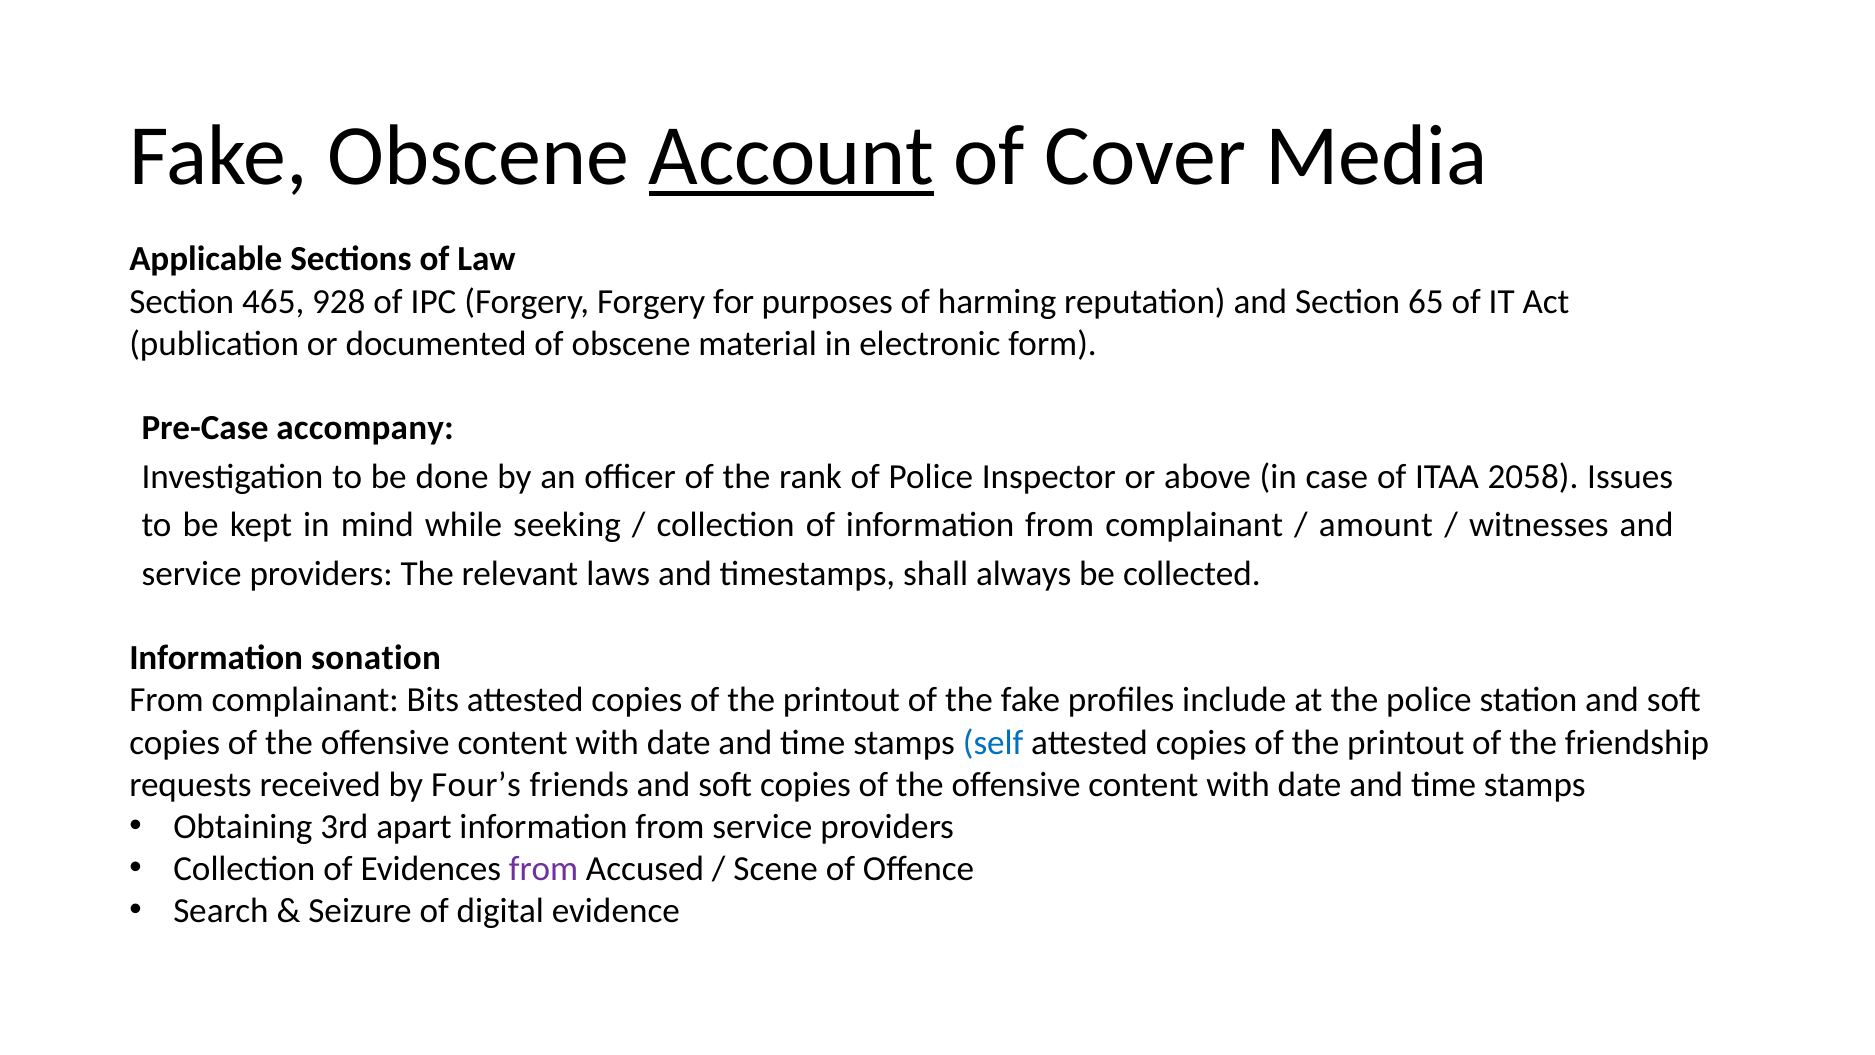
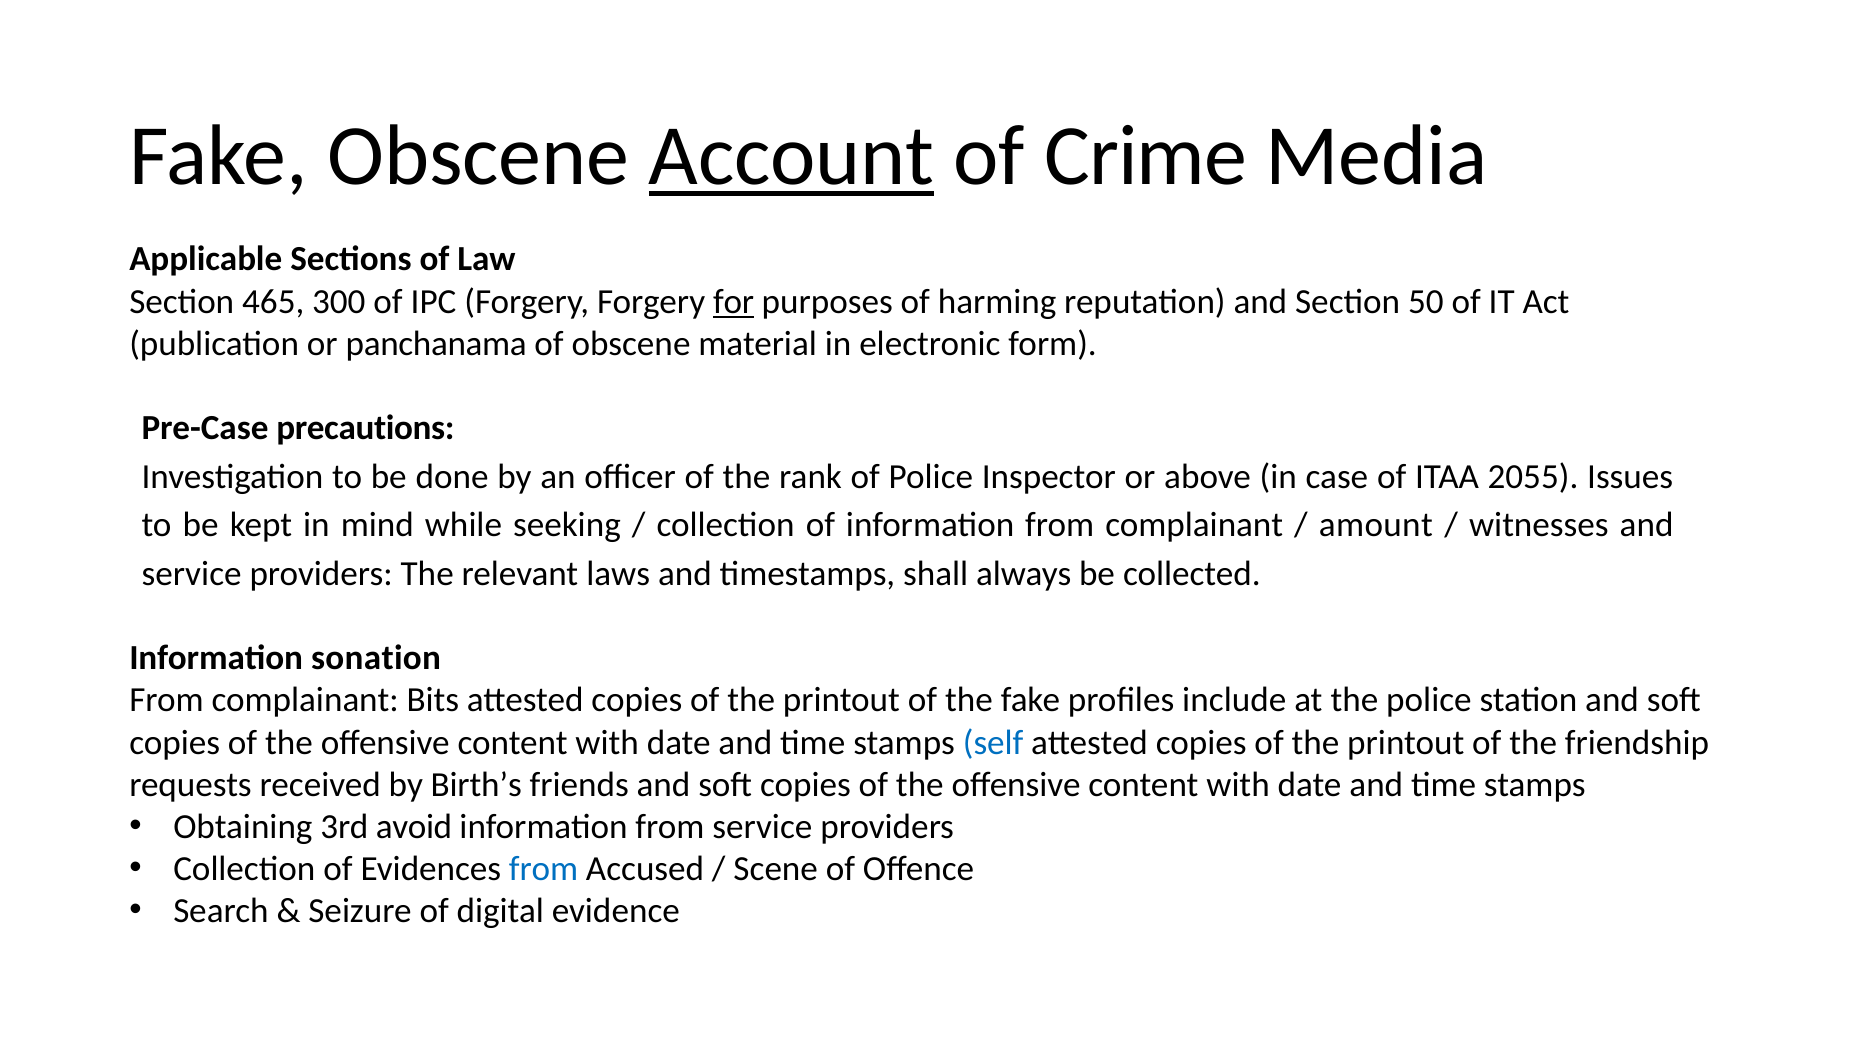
Cover: Cover -> Crime
928: 928 -> 300
for underline: none -> present
65: 65 -> 50
documented: documented -> panchanama
accompany: accompany -> precautions
2058: 2058 -> 2055
Four’s: Four’s -> Birth’s
apart: apart -> avoid
from at (544, 869) colour: purple -> blue
